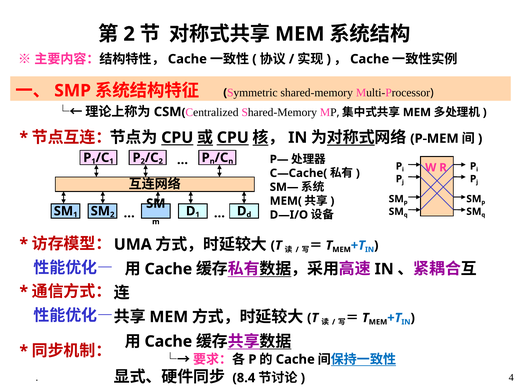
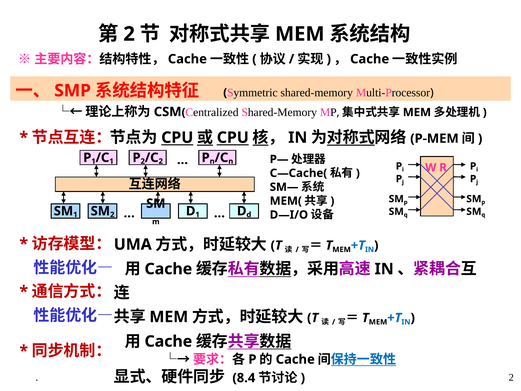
4 at (511, 377): 4 -> 2
